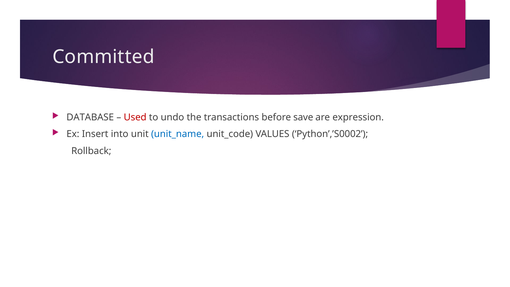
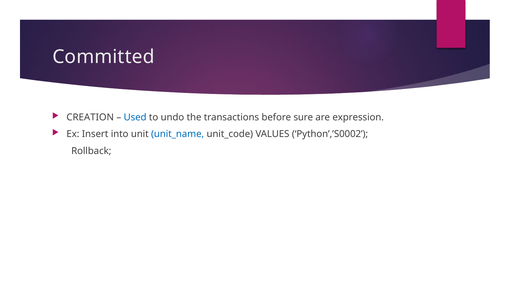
DATABASE: DATABASE -> CREATION
Used colour: red -> blue
save: save -> sure
